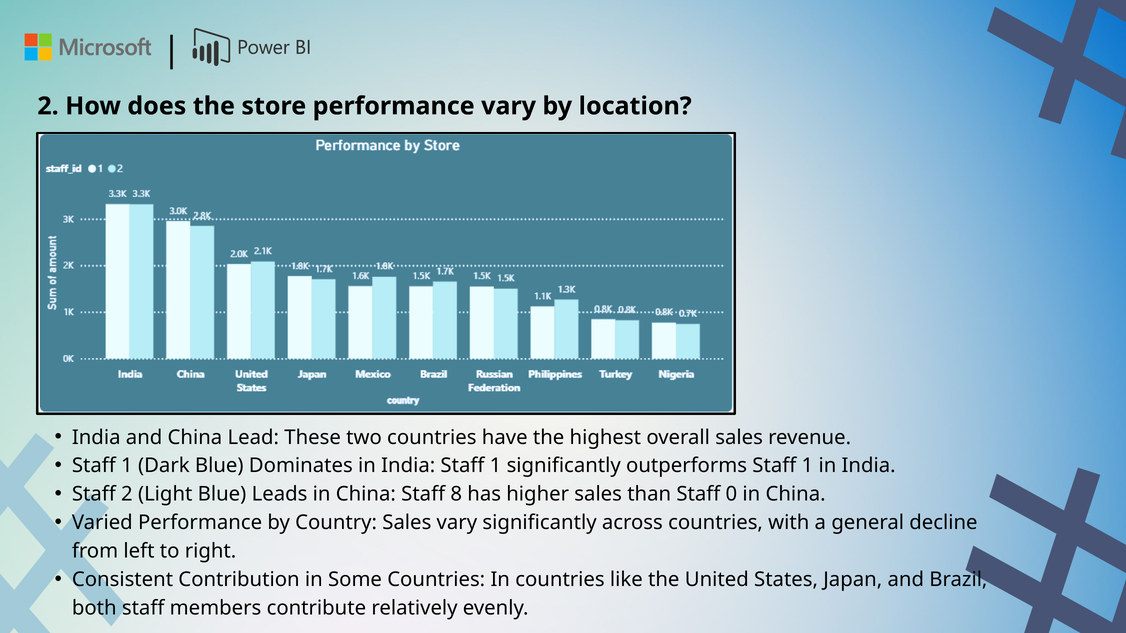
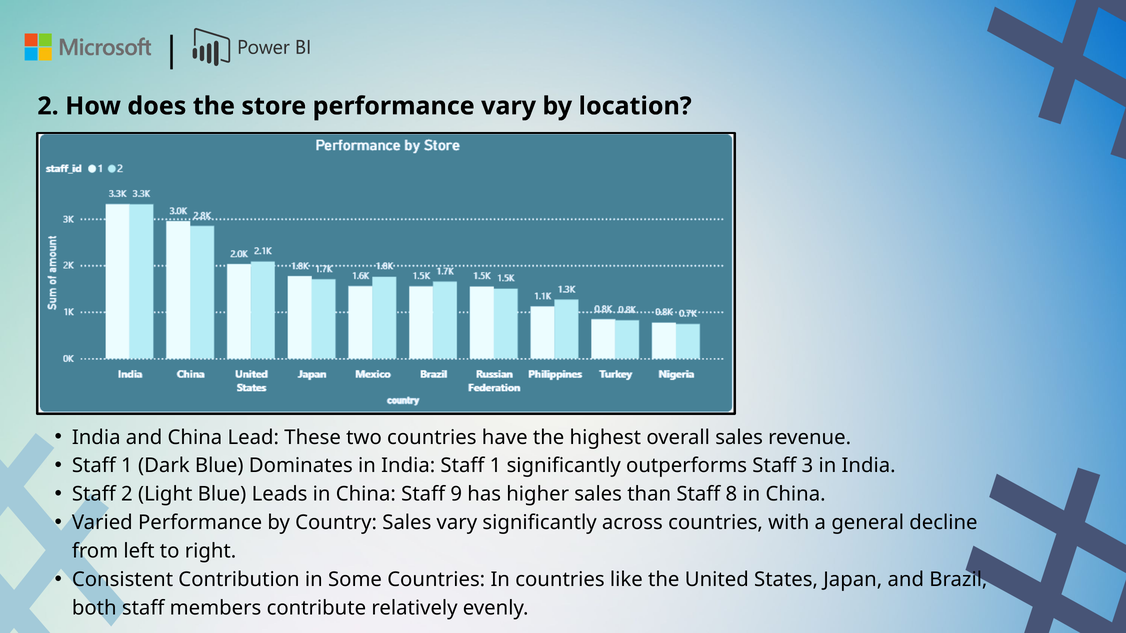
outperforms Staff 1: 1 -> 3
8: 8 -> 9
0: 0 -> 8
